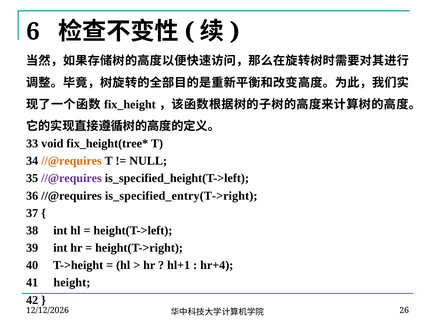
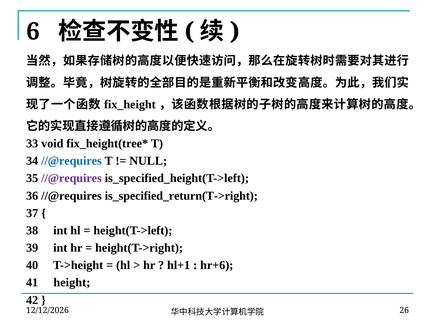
//@requires at (71, 161) colour: orange -> blue
is_specified_entry(T->right: is_specified_entry(T->right -> is_specified_return(T->right
hr+4: hr+4 -> hr+6
